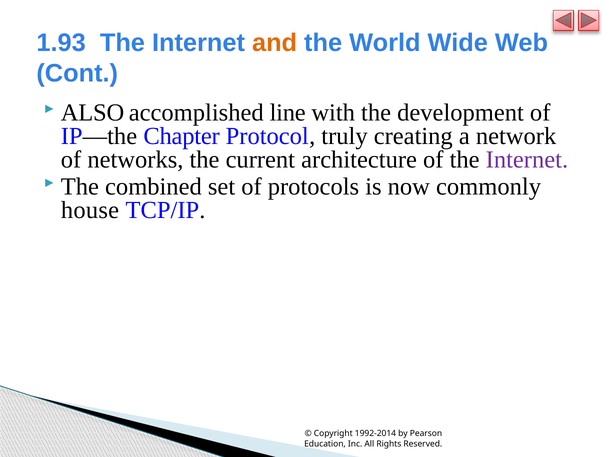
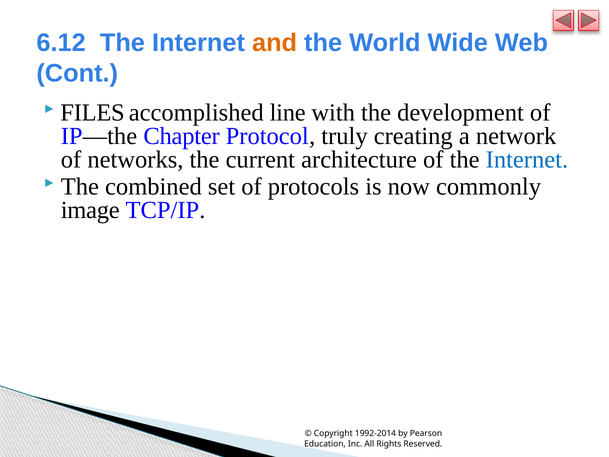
1.93: 1.93 -> 6.12
ALSO: ALSO -> FILES
Internet at (527, 160) colour: purple -> blue
house: house -> image
